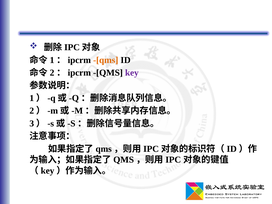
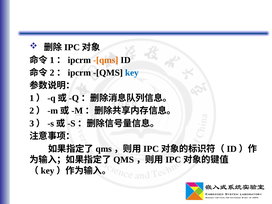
key colour: purple -> blue
